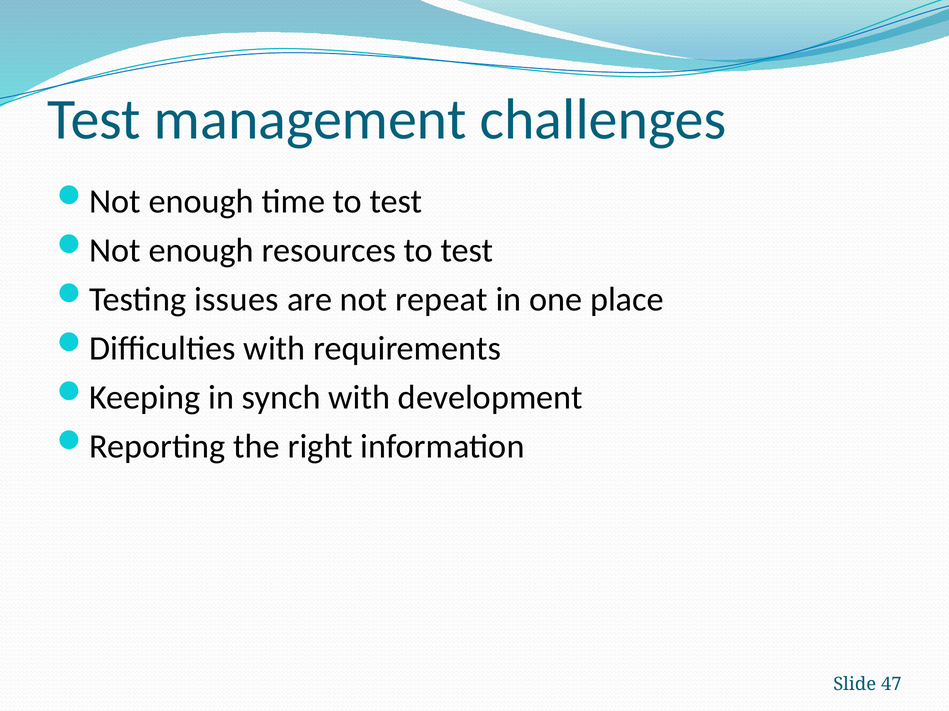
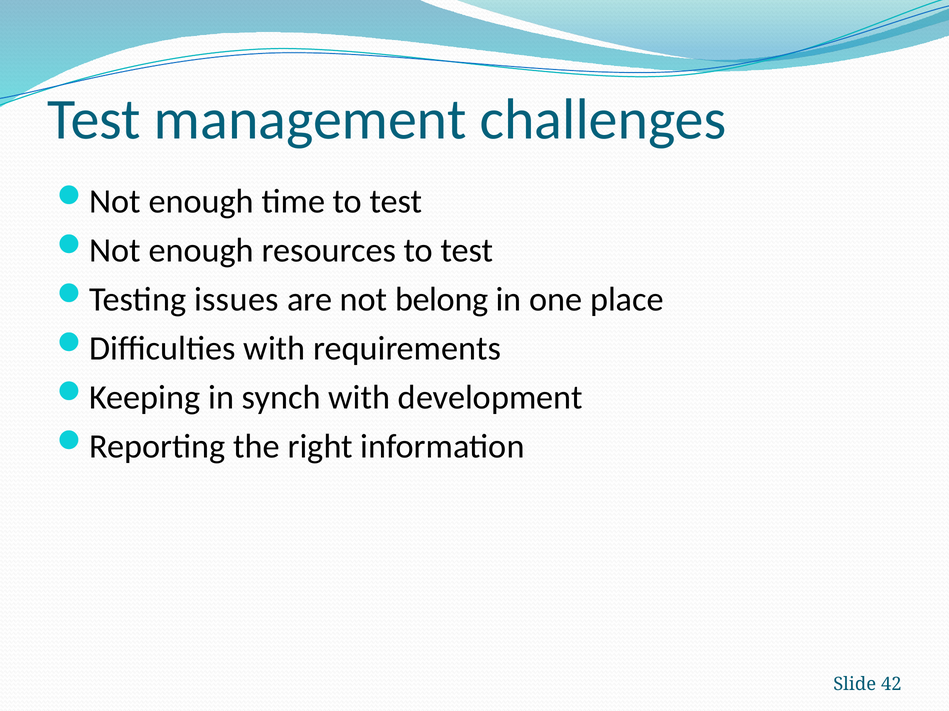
repeat: repeat -> belong
47: 47 -> 42
